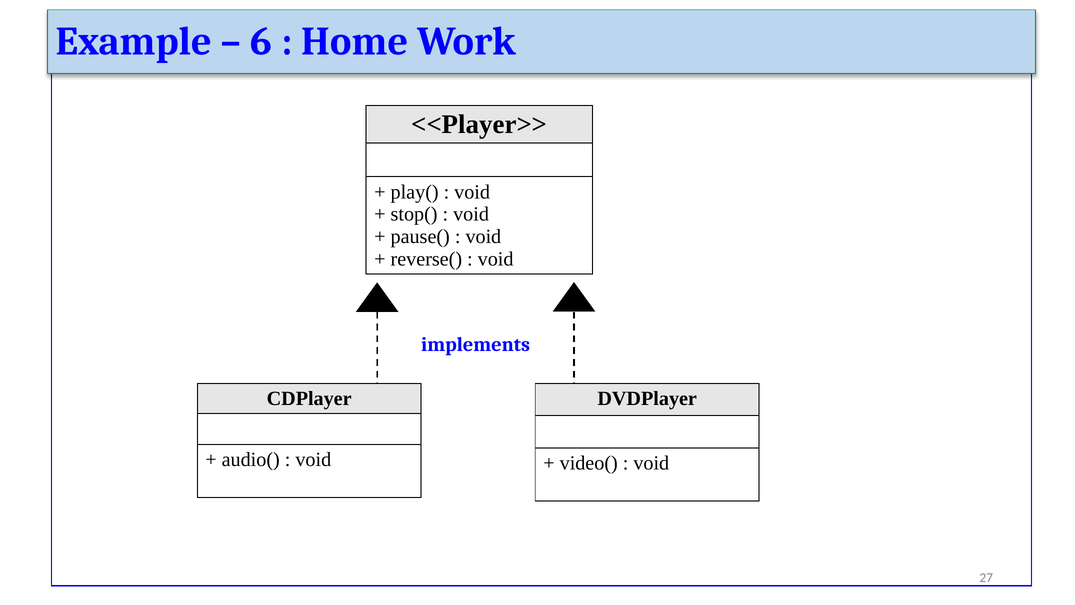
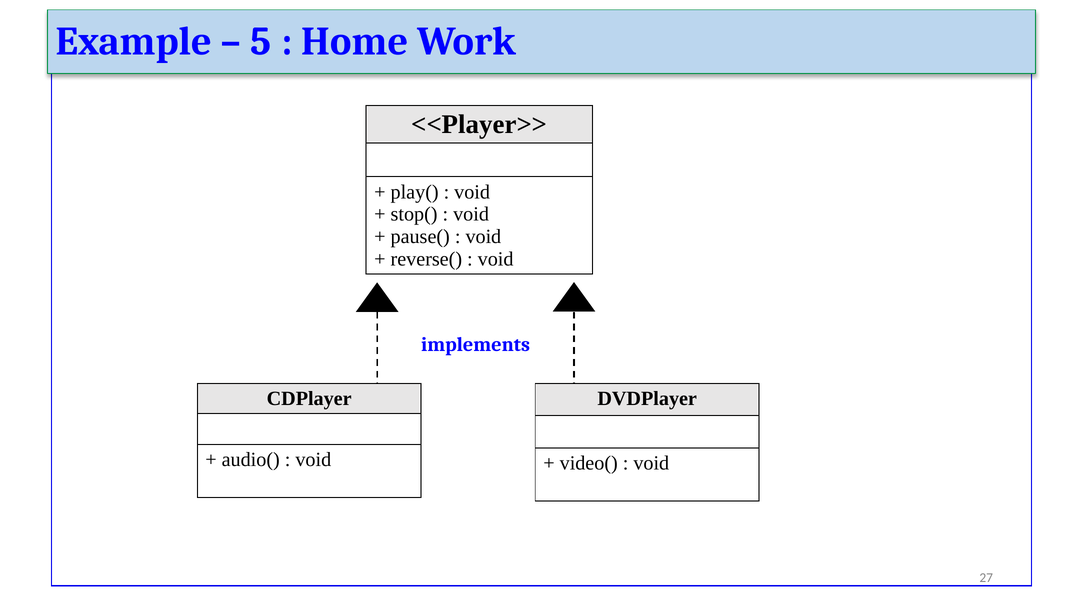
6: 6 -> 5
